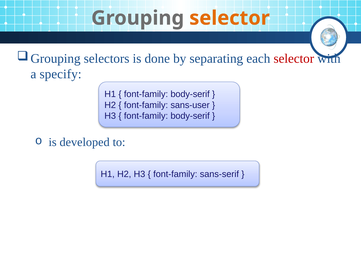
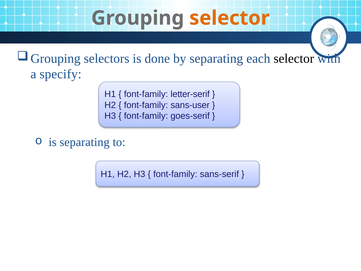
selector at (294, 58) colour: red -> black
body-serif at (190, 94): body-serif -> letter-serif
body-serif at (190, 116): body-serif -> goes-serif
is developed: developed -> separating
